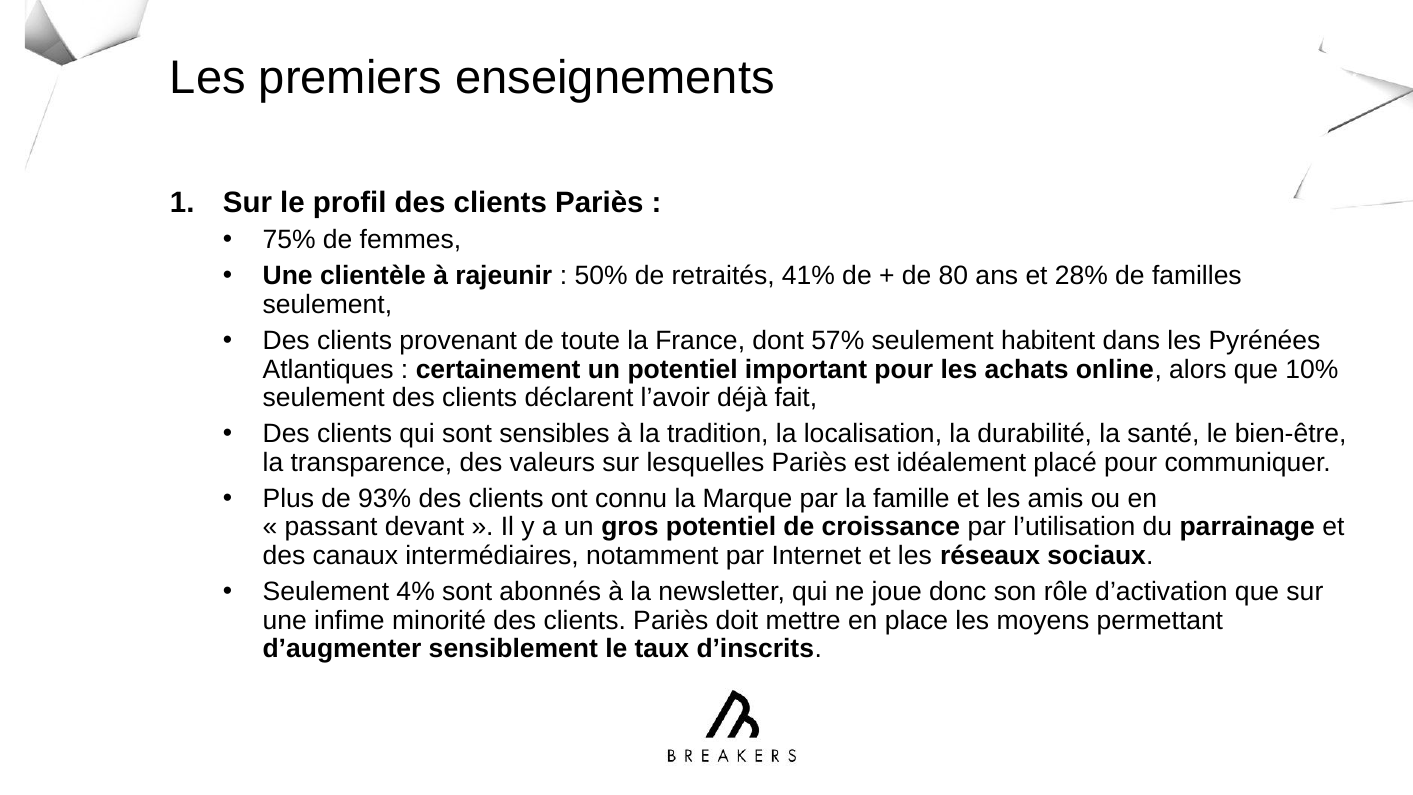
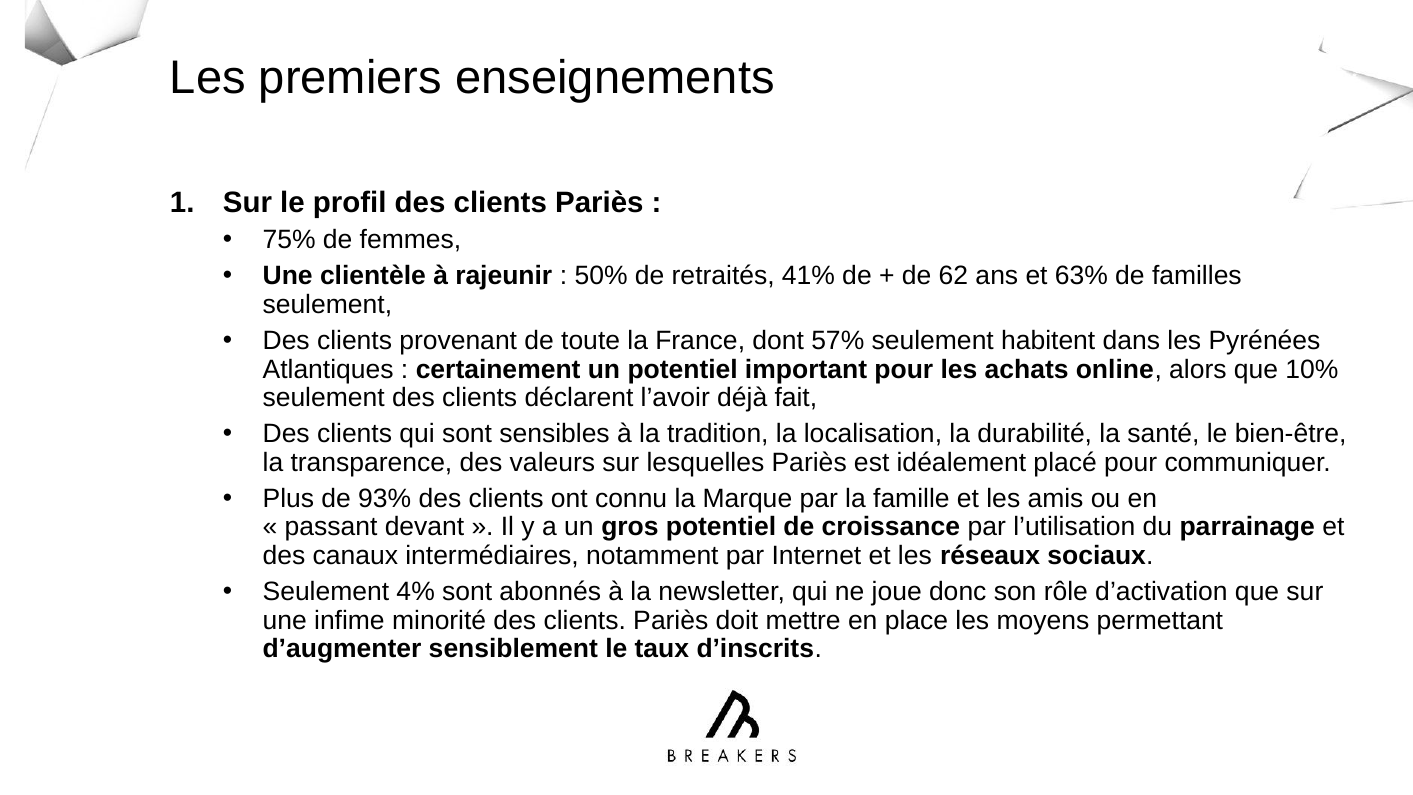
80: 80 -> 62
28%: 28% -> 63%
